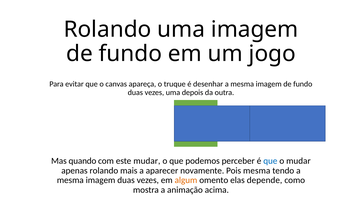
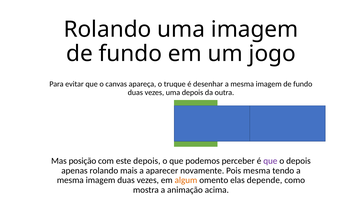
quando: quando -> posição
este mudar: mudar -> depois
que at (270, 161) colour: blue -> purple
o mudar: mudar -> depois
